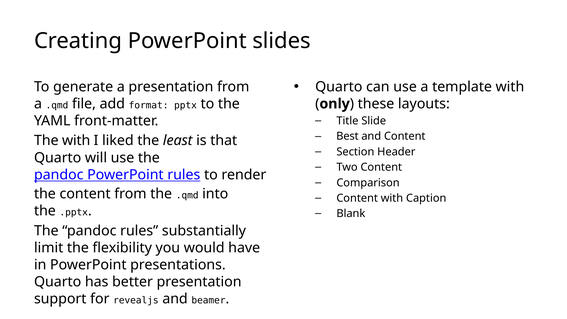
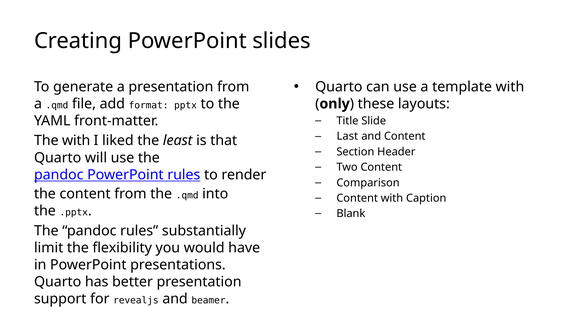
Best: Best -> Last
